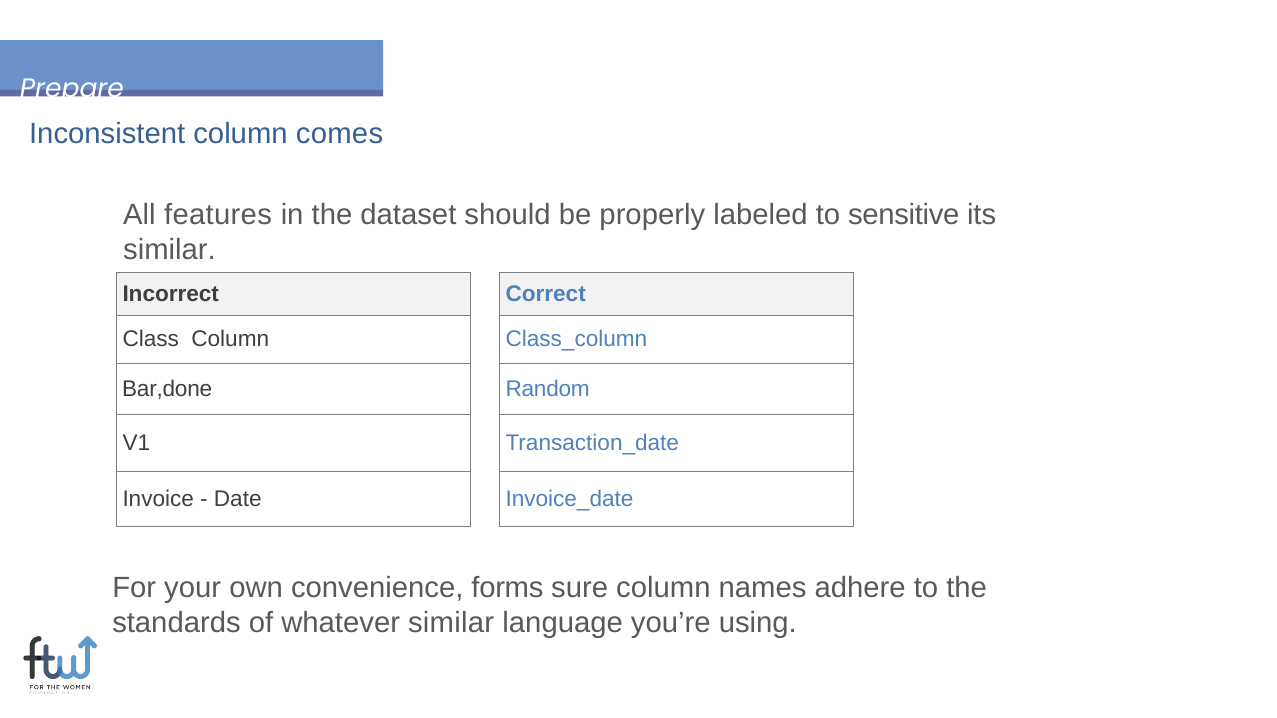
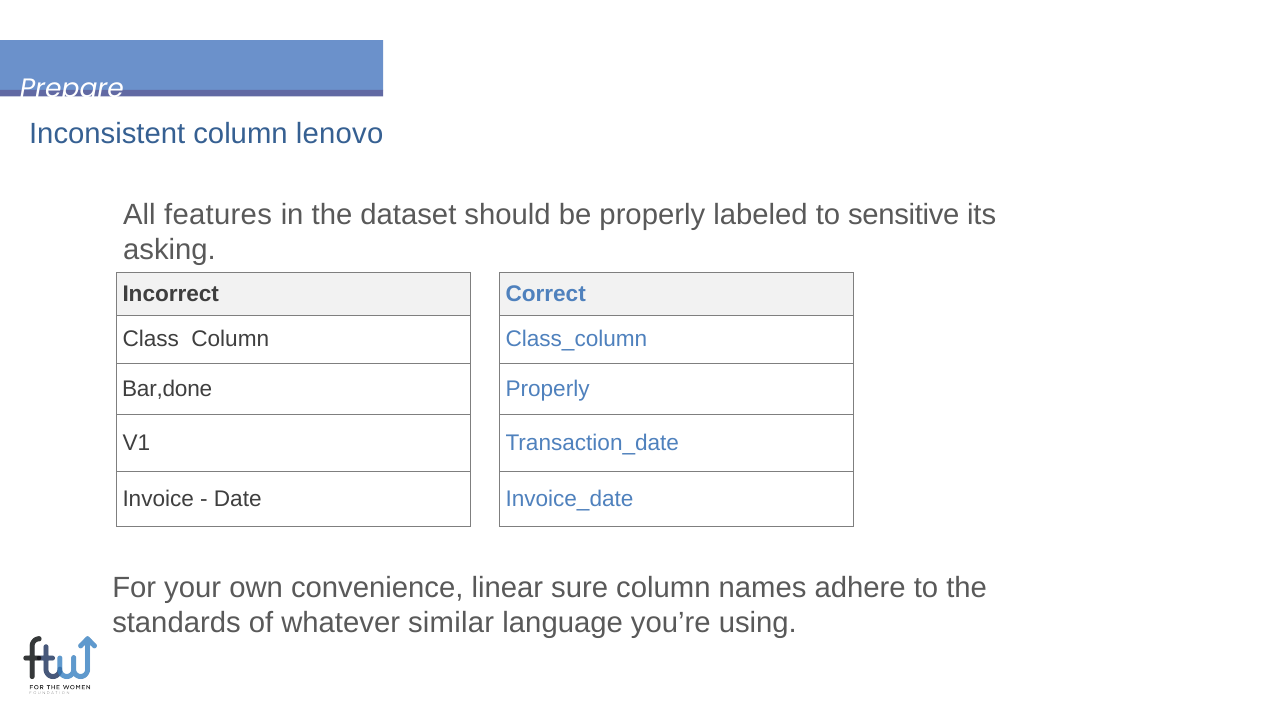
comes: comes -> lenovo
similar at (169, 250): similar -> asking
Random at (548, 389): Random -> Properly
forms: forms -> linear
